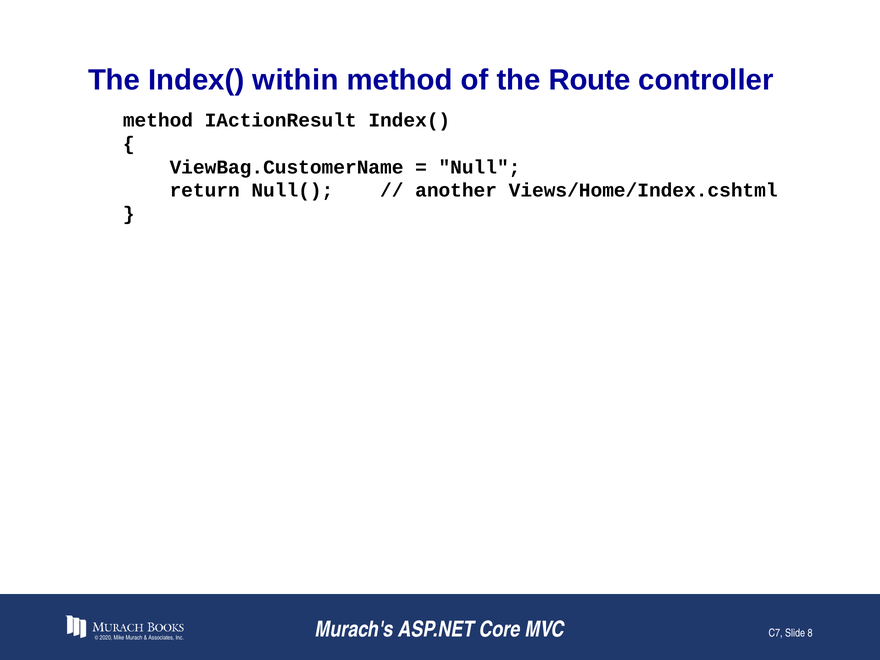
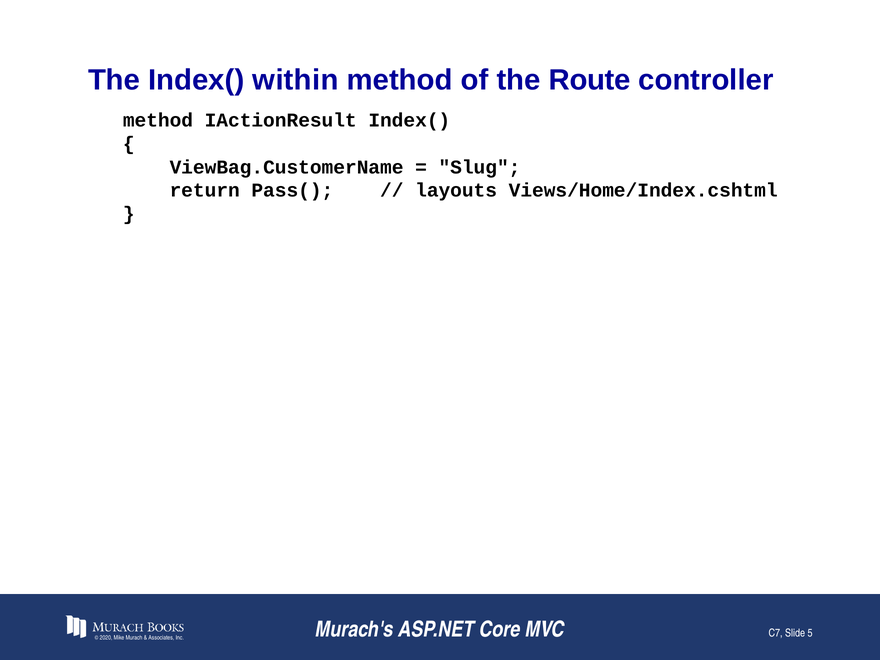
Null: Null -> Slug
Null(: Null( -> Pass(
another: another -> layouts
8: 8 -> 5
